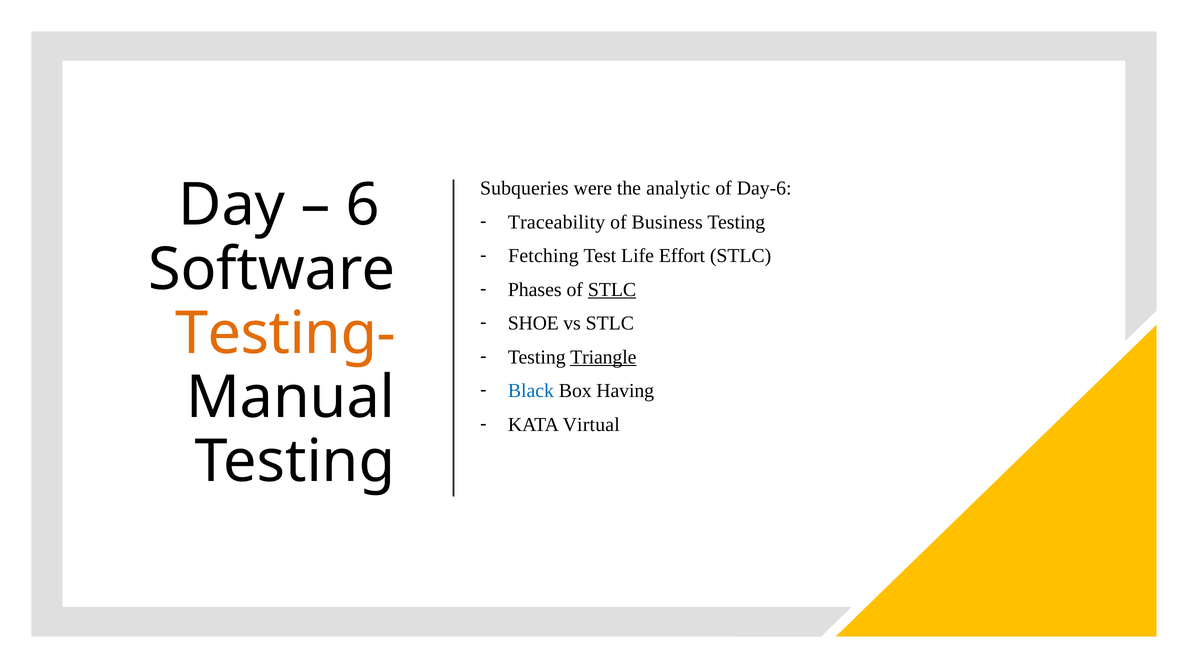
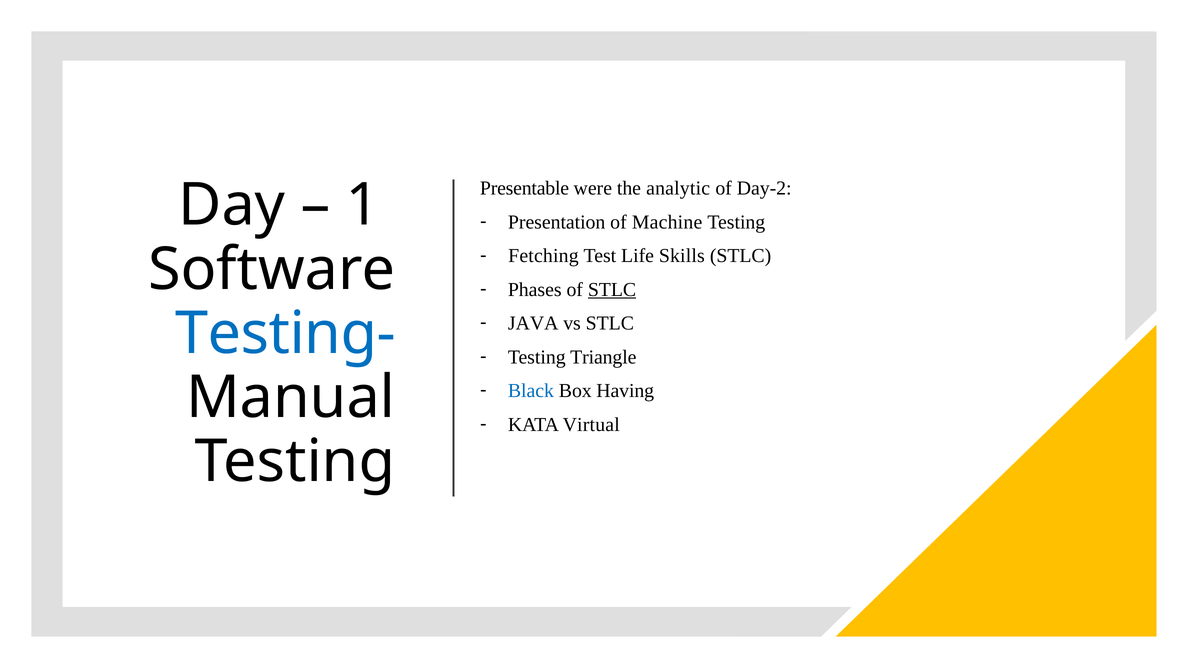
Subqueries: Subqueries -> Presentable
Day-6: Day-6 -> Day-2
6: 6 -> 1
Traceability: Traceability -> Presentation
Business: Business -> Machine
Effort: Effort -> Skills
SHOE: SHOE -> JAVA
Testing- colour: orange -> blue
Triangle underline: present -> none
